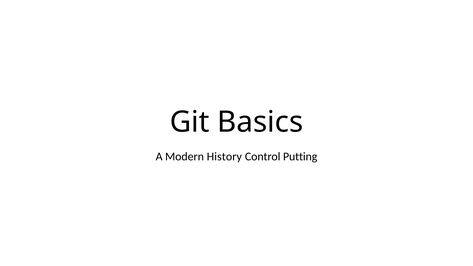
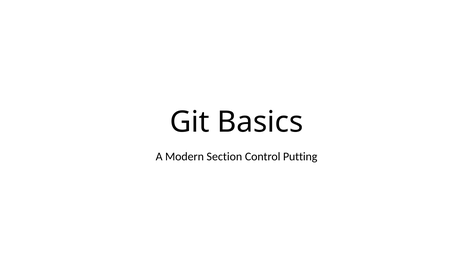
History: History -> Section
